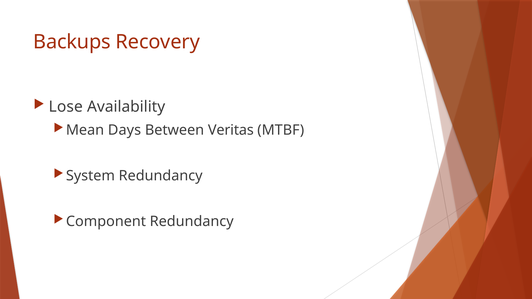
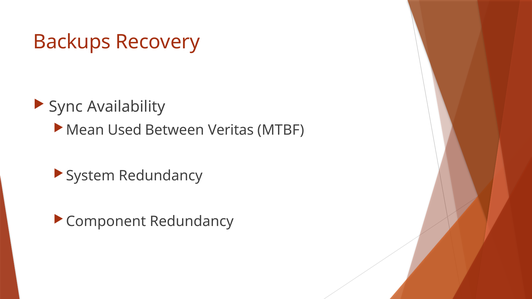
Lose: Lose -> Sync
Days: Days -> Used
